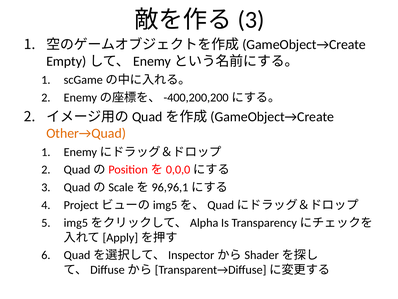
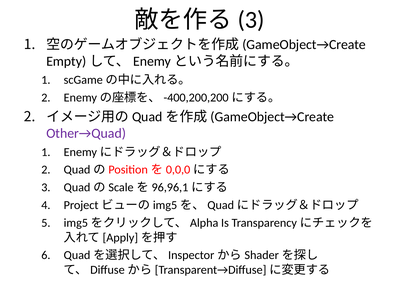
Other→Quad colour: orange -> purple
